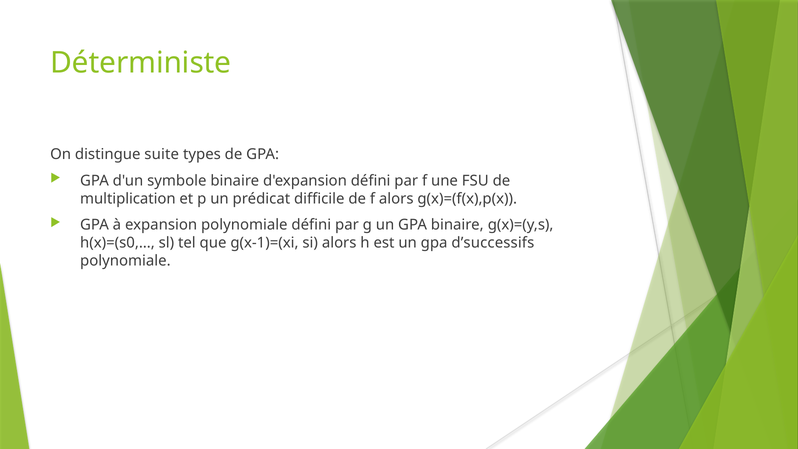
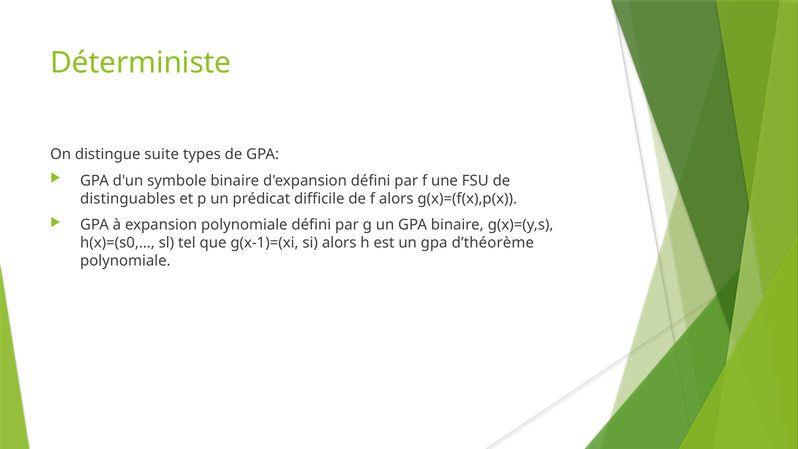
multiplication: multiplication -> distinguables
d’successifs: d’successifs -> d’théorème
